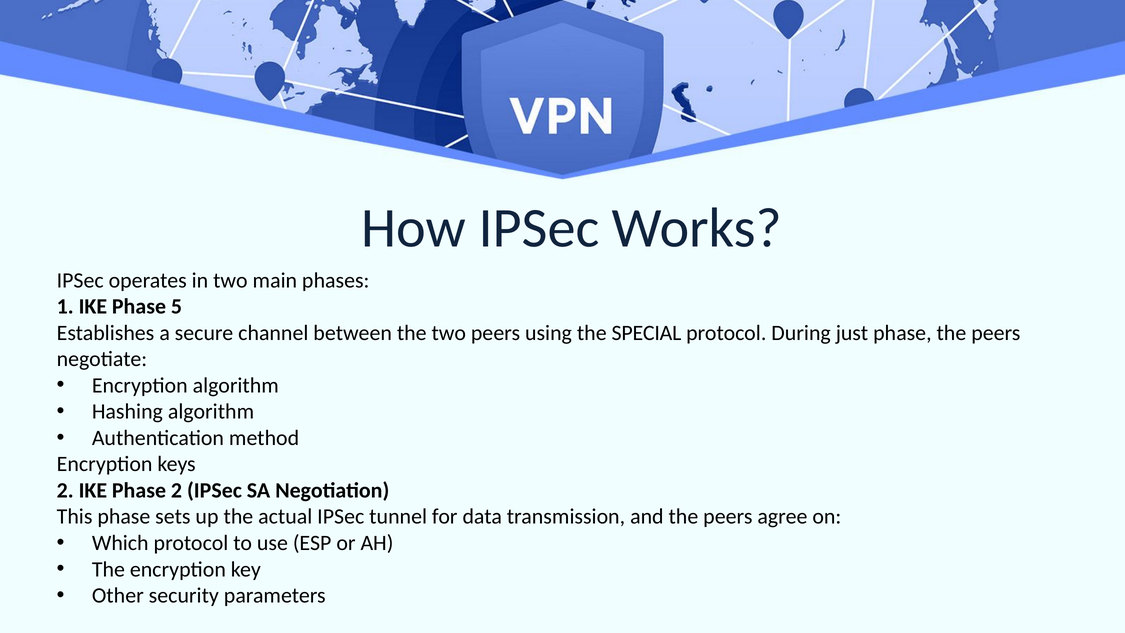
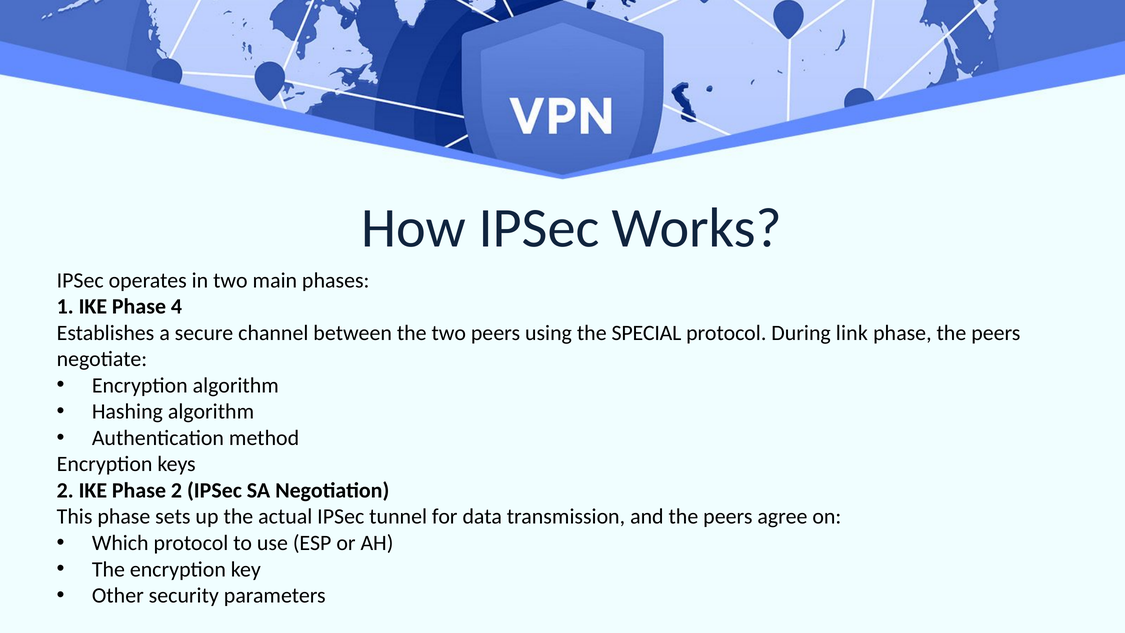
5: 5 -> 4
just: just -> link
